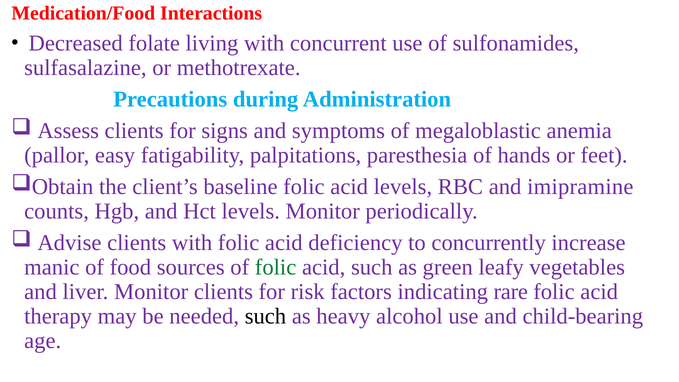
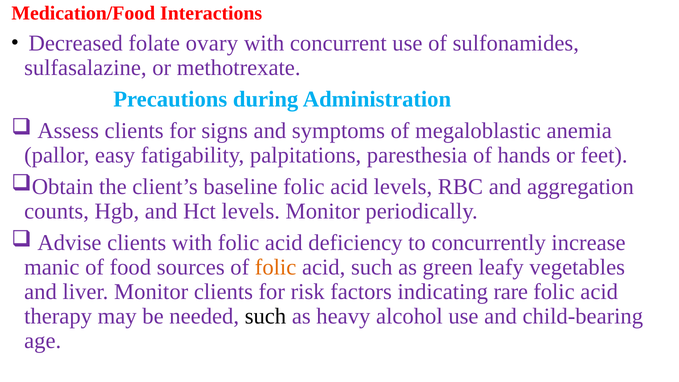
living: living -> ovary
imipramine: imipramine -> aggregation
folic at (276, 267) colour: green -> orange
